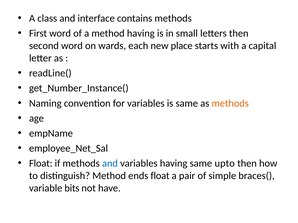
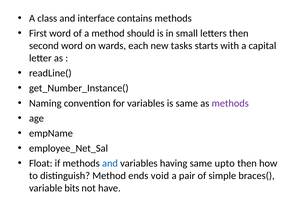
method having: having -> should
place: place -> tasks
methods at (230, 103) colour: orange -> purple
ends float: float -> void
